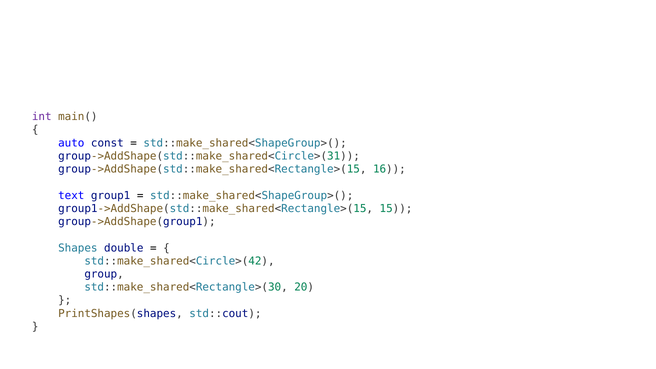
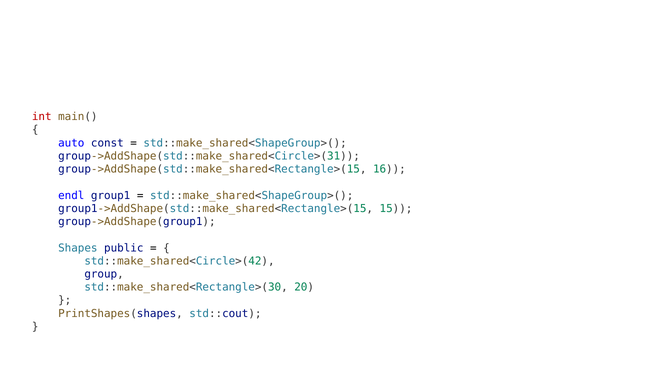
int colour: purple -> red
text: text -> endl
double: double -> public
